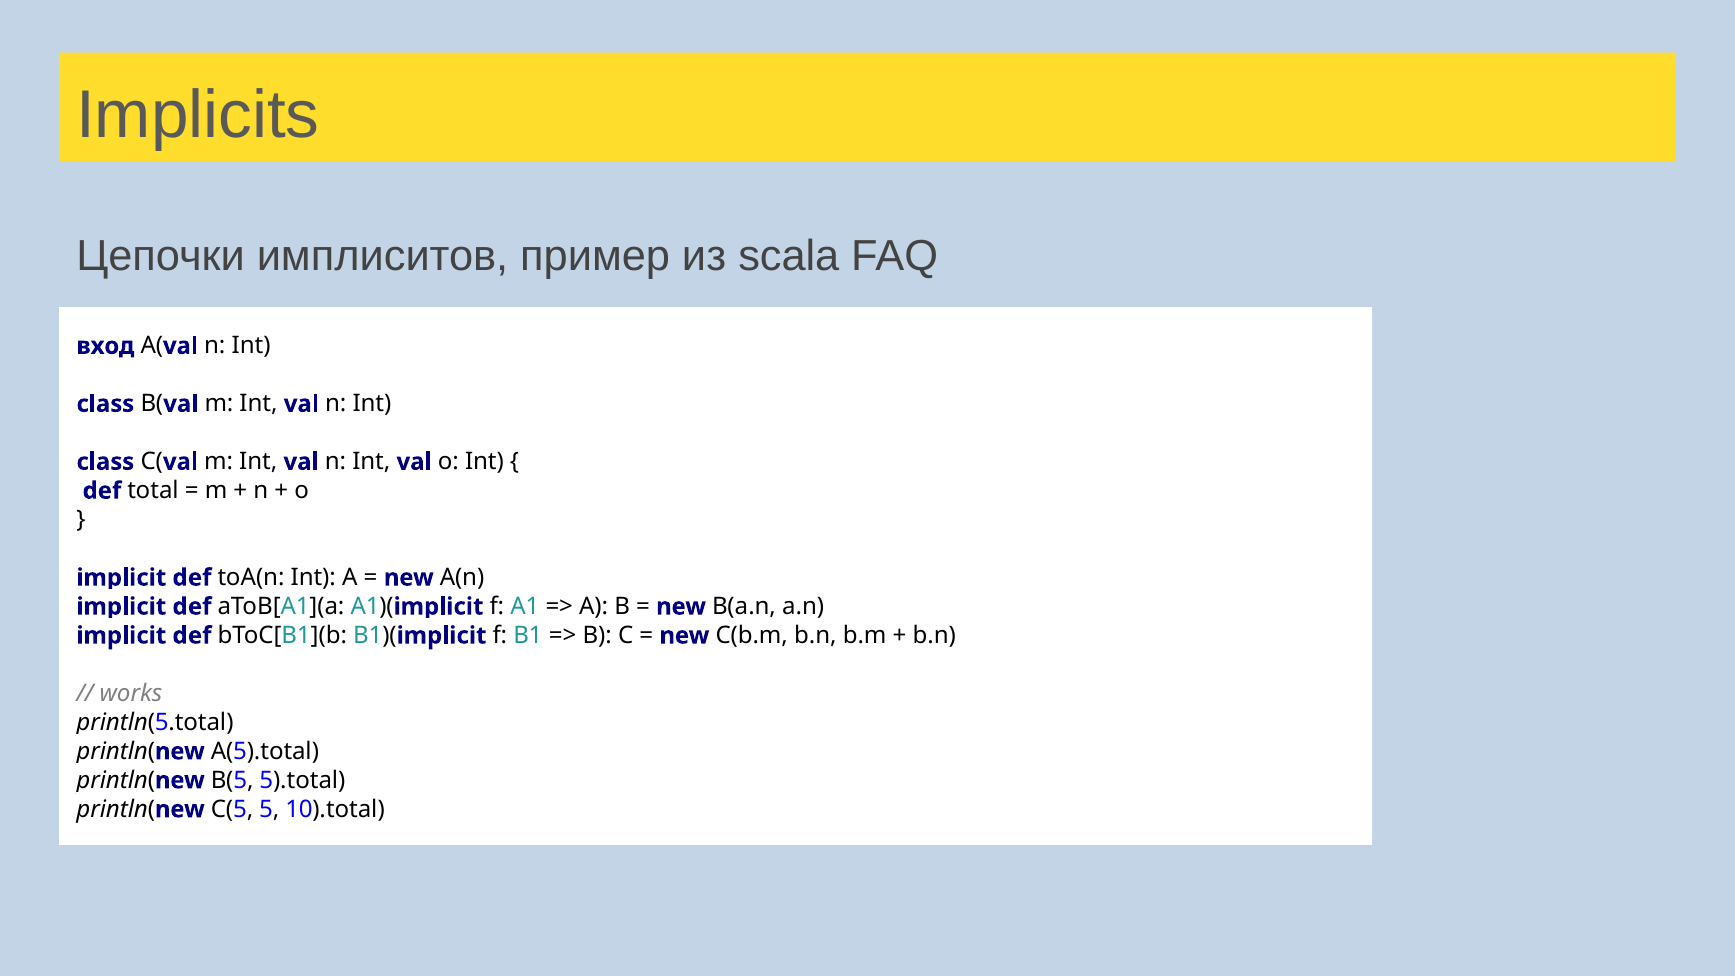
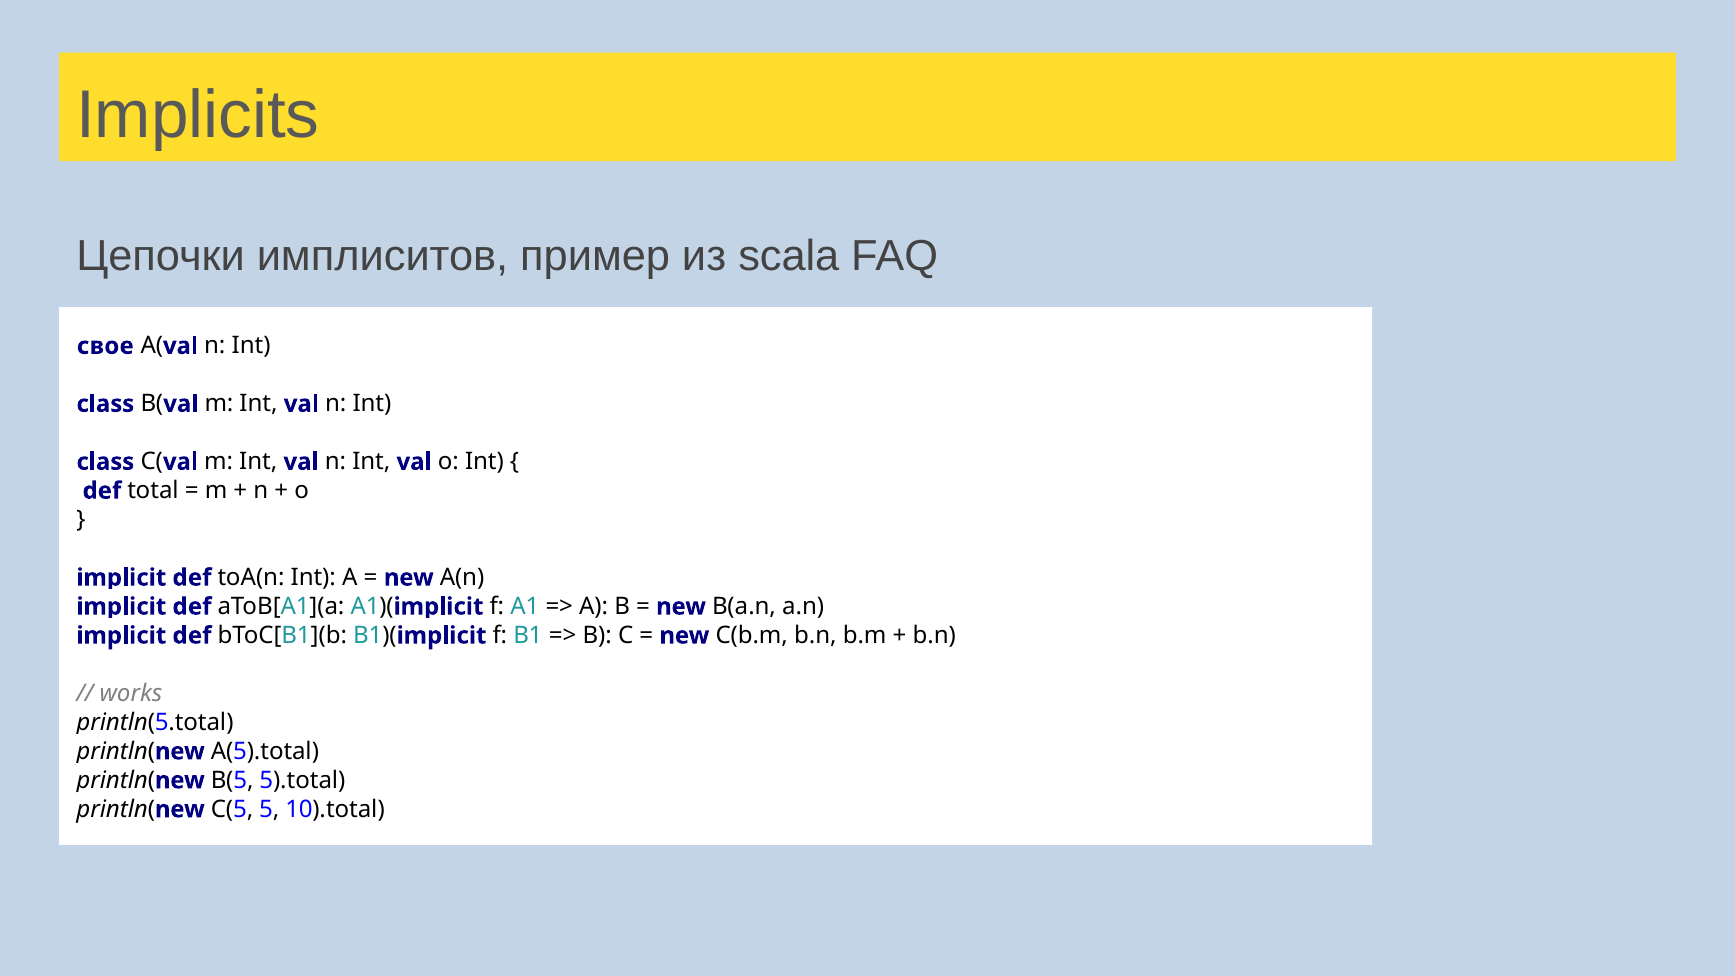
вход: вход -> свое
